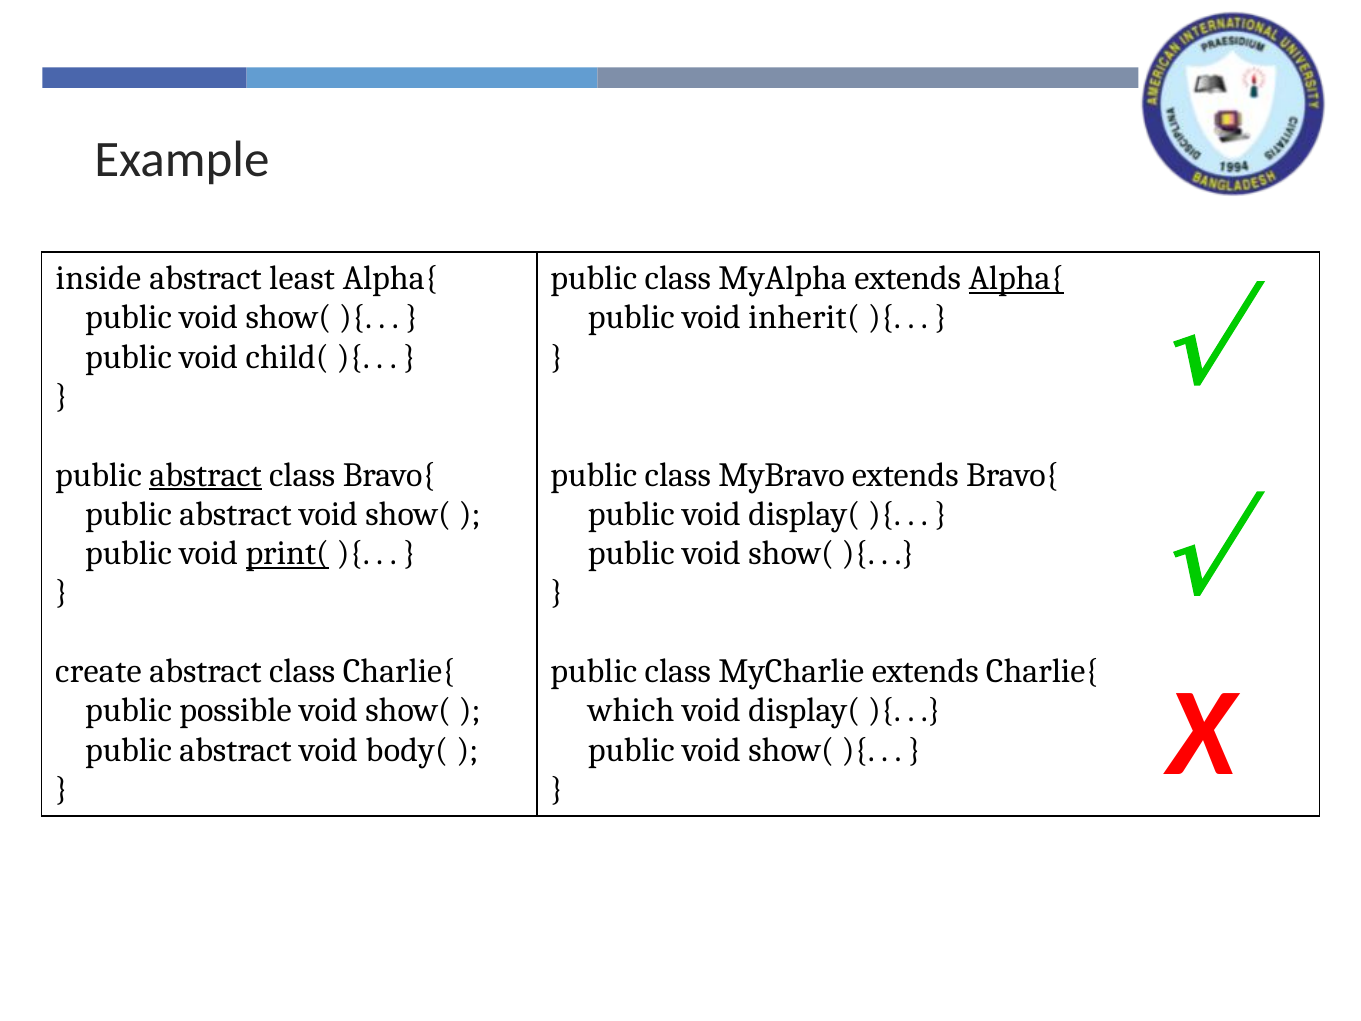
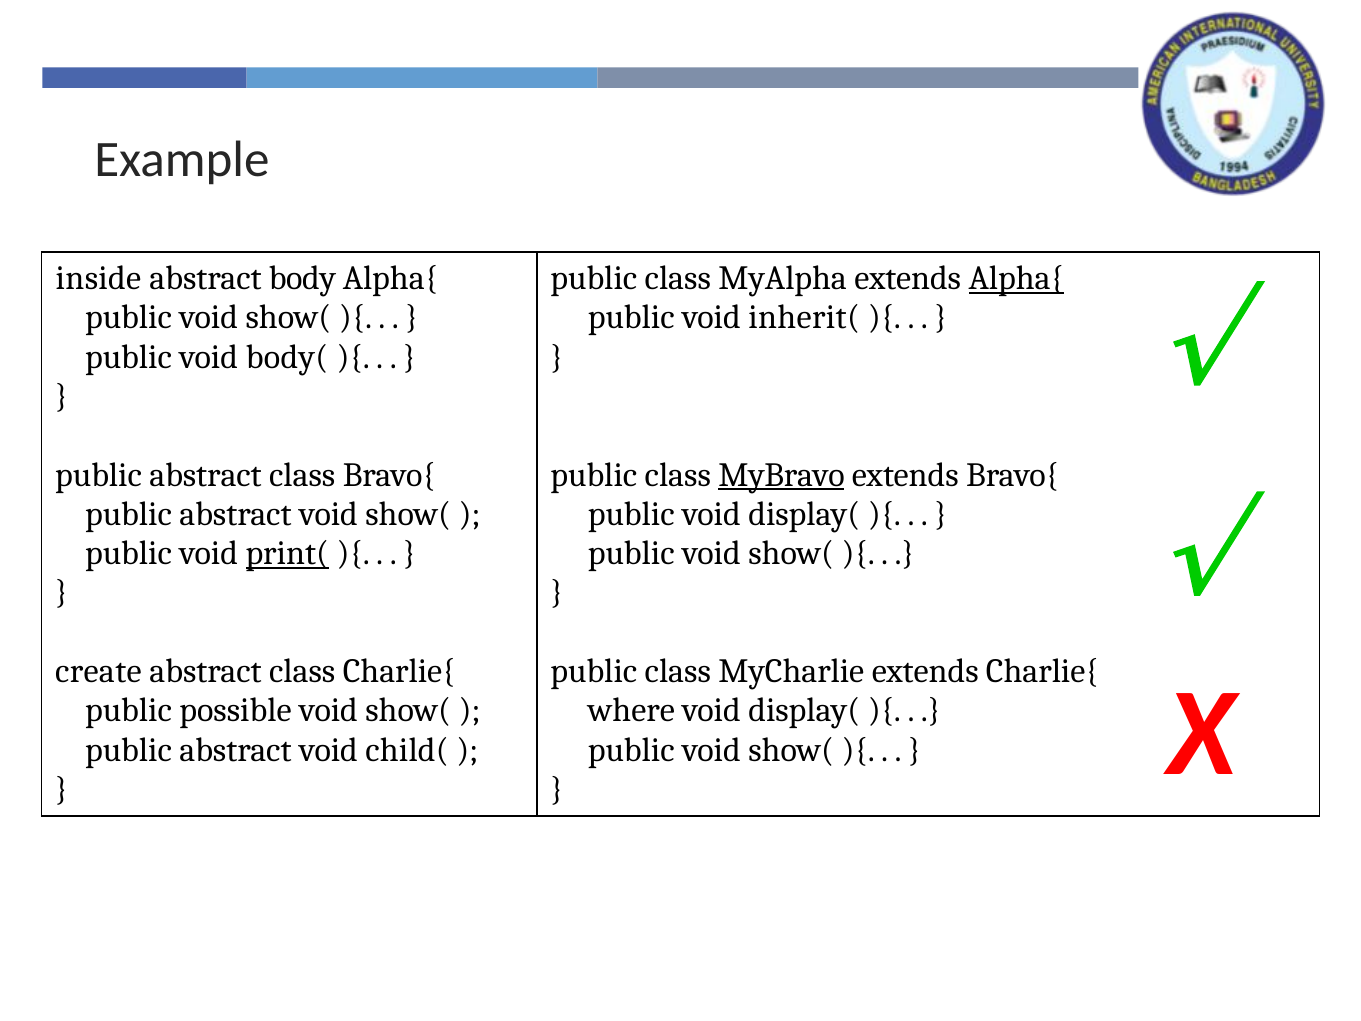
least: least -> body
child(: child( -> body(
abstract at (206, 475) underline: present -> none
MyBravo underline: none -> present
which: which -> where
body(: body( -> child(
